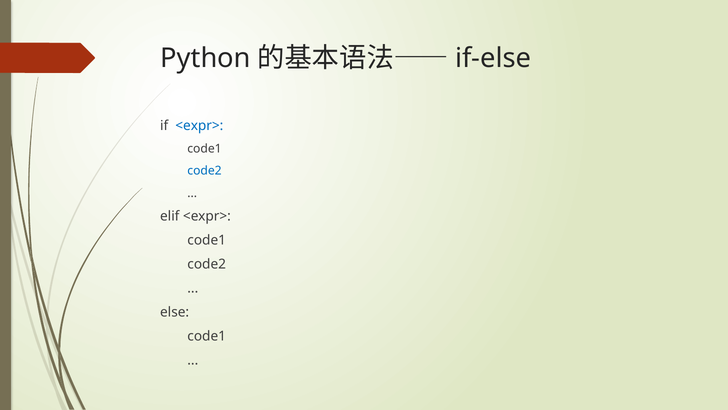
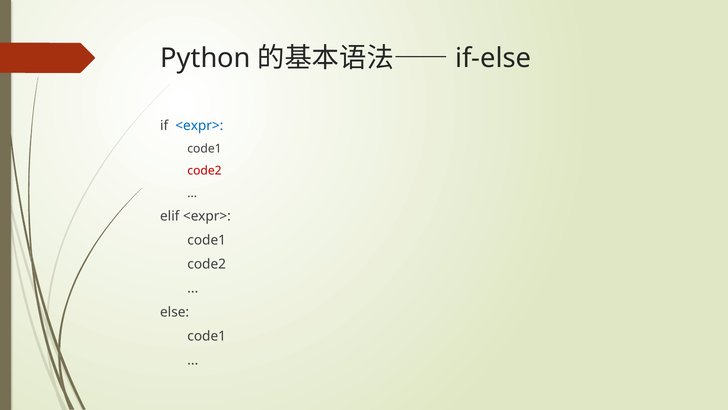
code2 at (205, 171) colour: blue -> red
